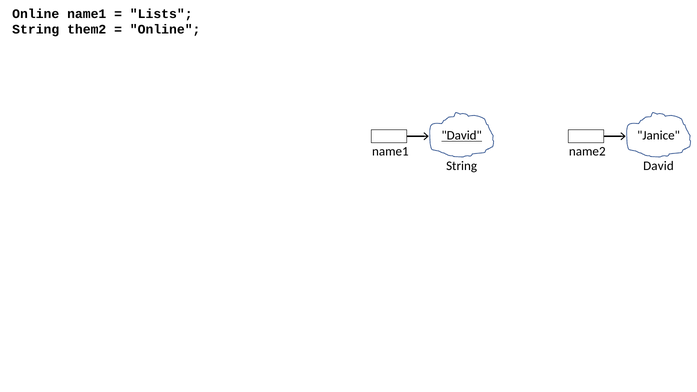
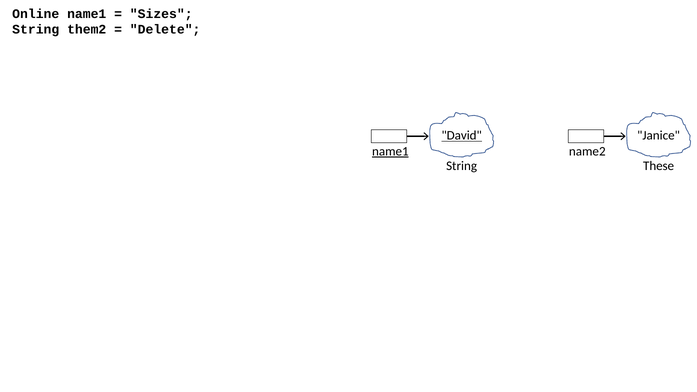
Lists: Lists -> Sizes
Online at (165, 30): Online -> Delete
name1 at (390, 152) underline: none -> present
David at (658, 166): David -> These
